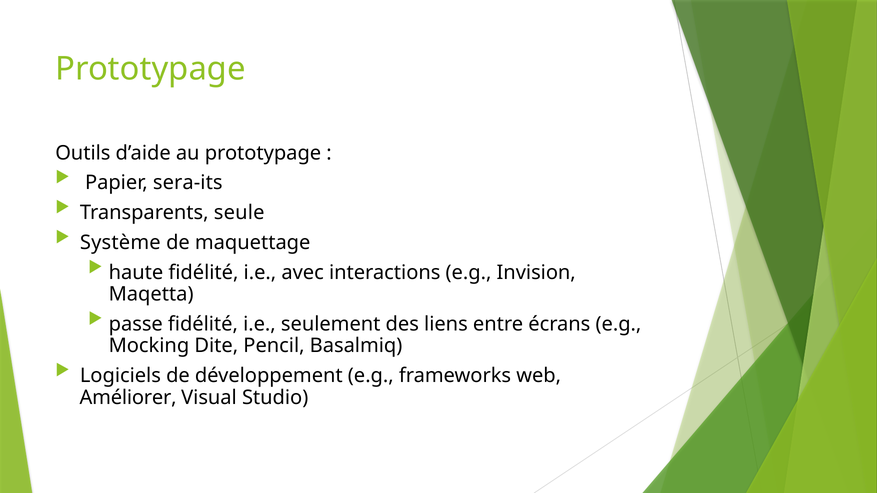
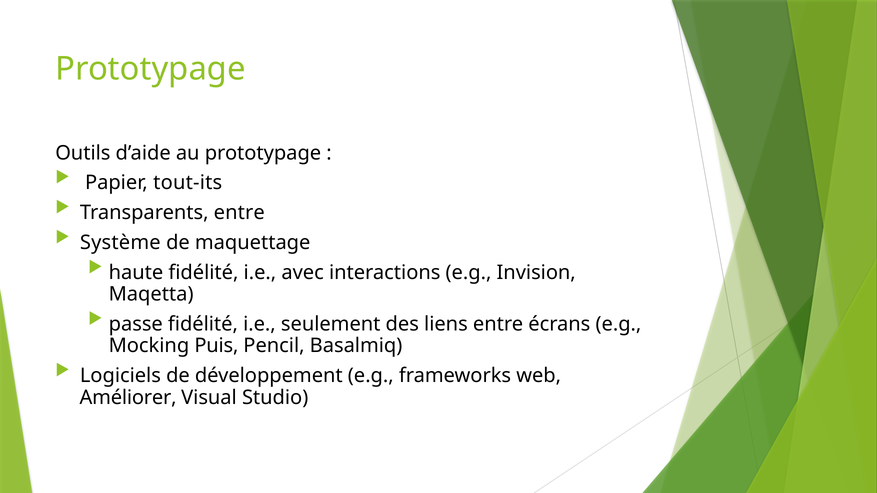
sera-its: sera-its -> tout-its
Transparents seule: seule -> entre
Dite: Dite -> Puis
